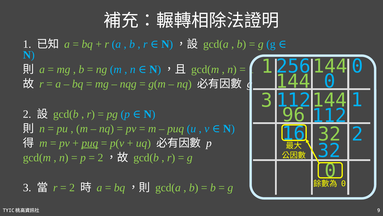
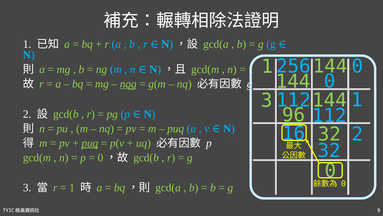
nqg underline: none -> present
2 at (100, 157): 2 -> 0
2 at (72, 187): 2 -> 1
